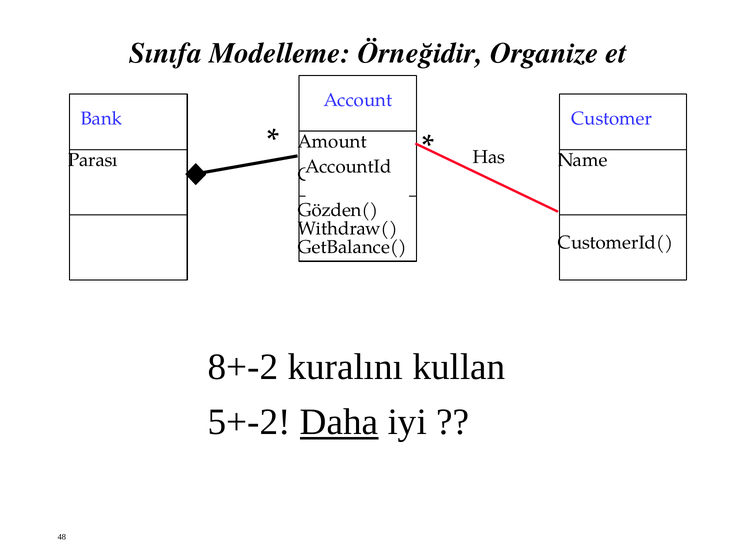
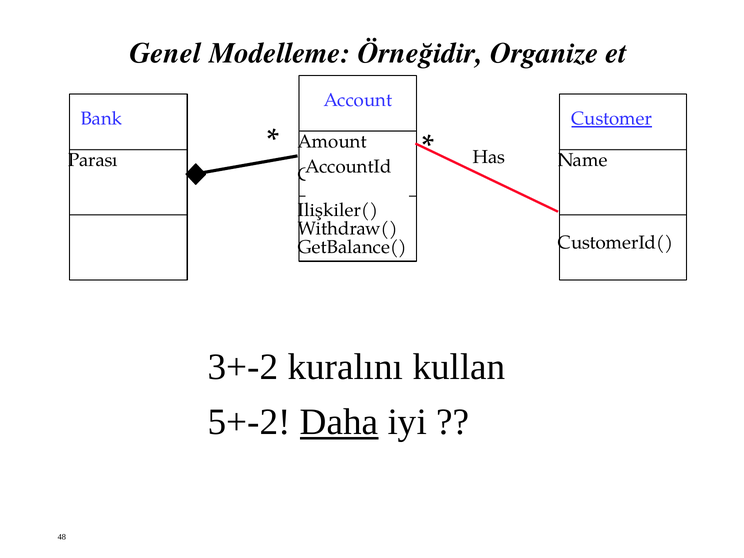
Sınıfa: Sınıfa -> Genel
Customer underline: none -> present
Gözden(: Gözden( -> Ilişkiler(
8+-2: 8+-2 -> 3+-2
